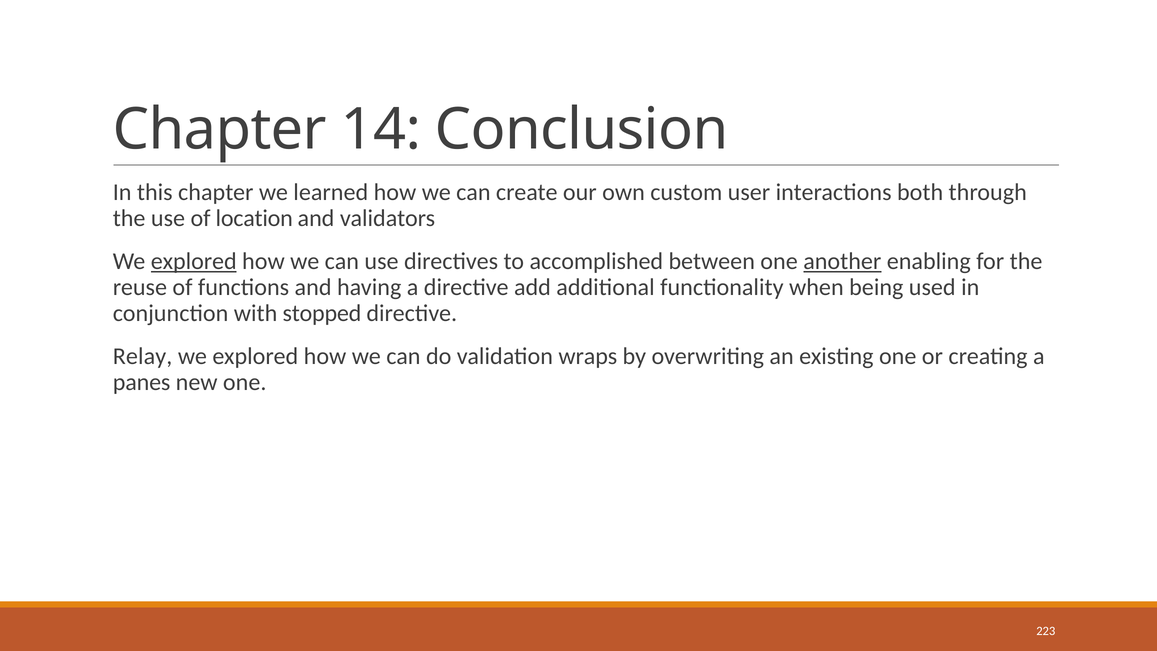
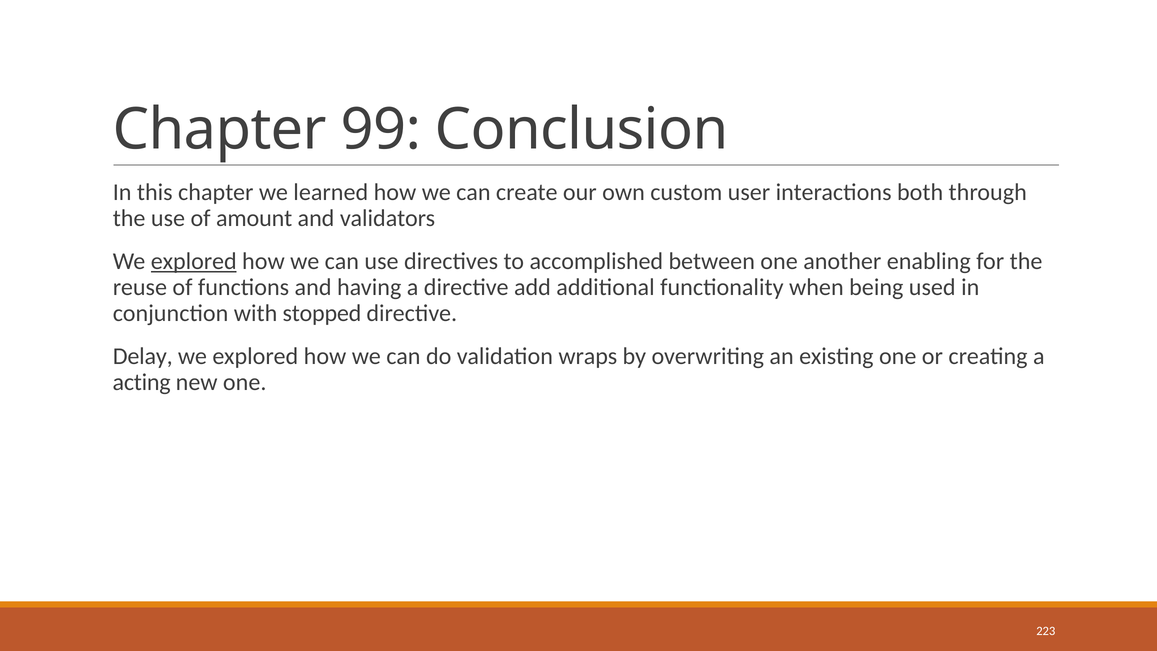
14: 14 -> 99
location: location -> amount
another underline: present -> none
Relay: Relay -> Delay
panes: panes -> acting
